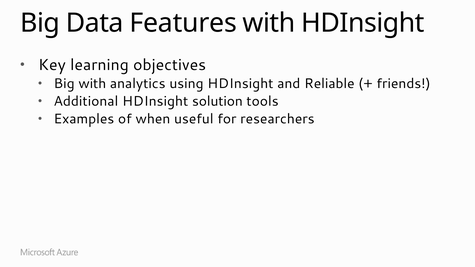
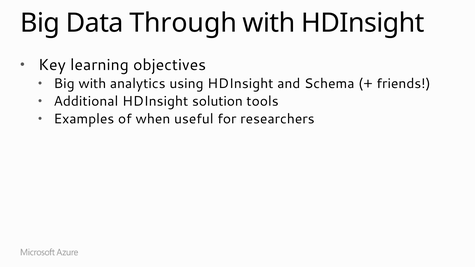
Features: Features -> Through
Reliable: Reliable -> Schema
